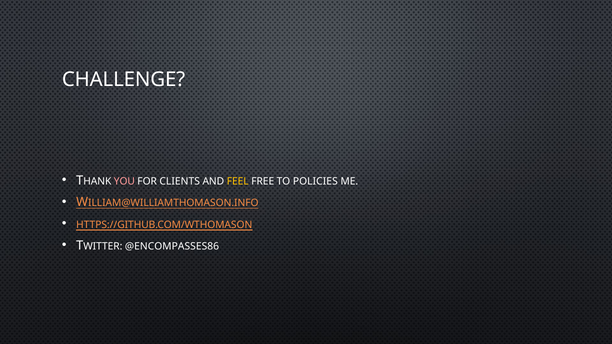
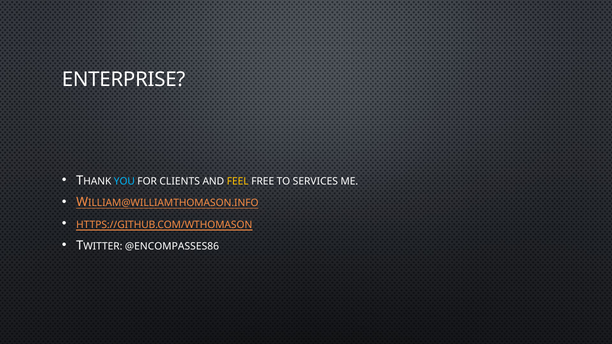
CHALLENGE: CHALLENGE -> ENTERPRISE
YOU colour: pink -> light blue
POLICIES: POLICIES -> SERVICES
